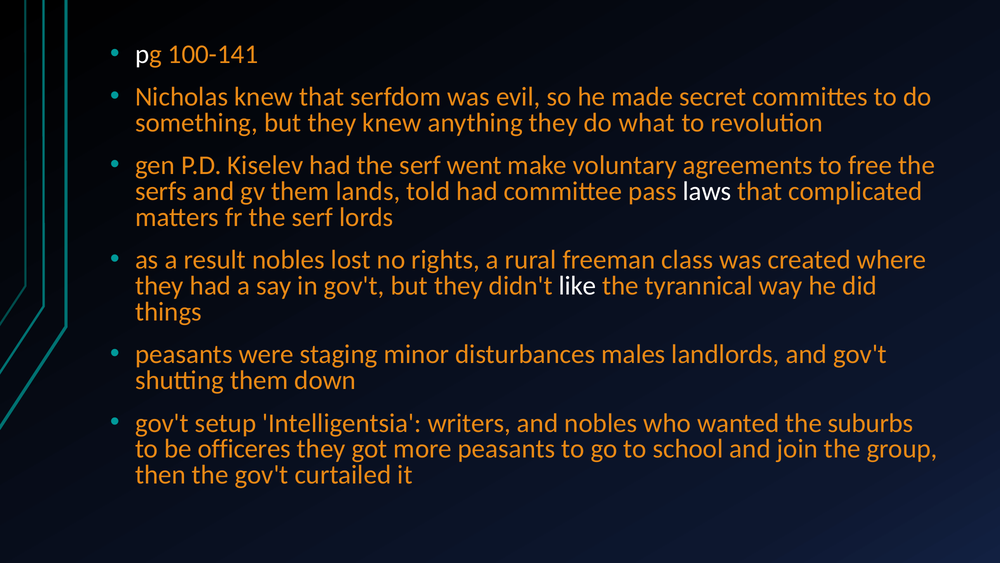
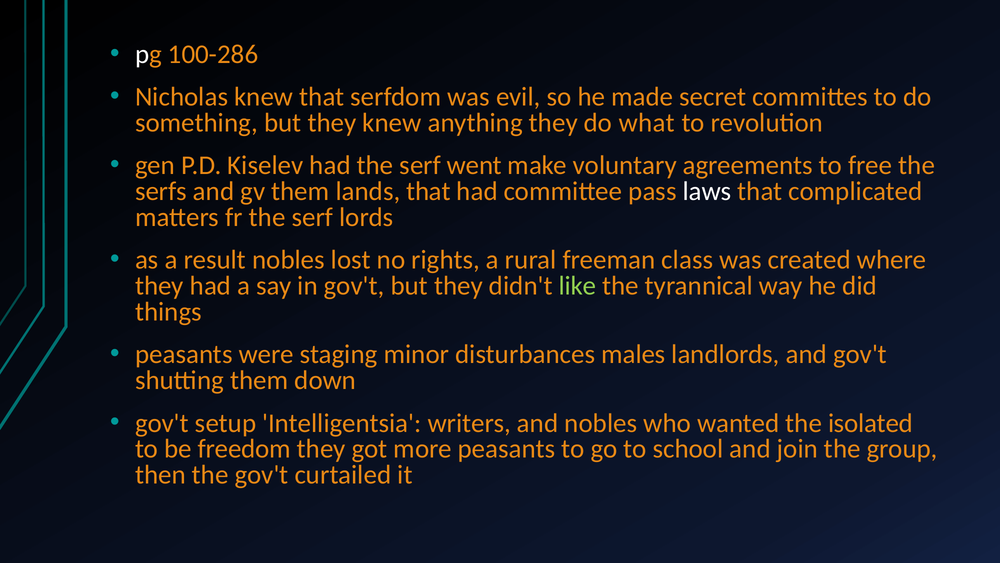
100-141: 100-141 -> 100-286
lands told: told -> that
like colour: white -> light green
suburbs: suburbs -> isolated
officeres: officeres -> freedom
